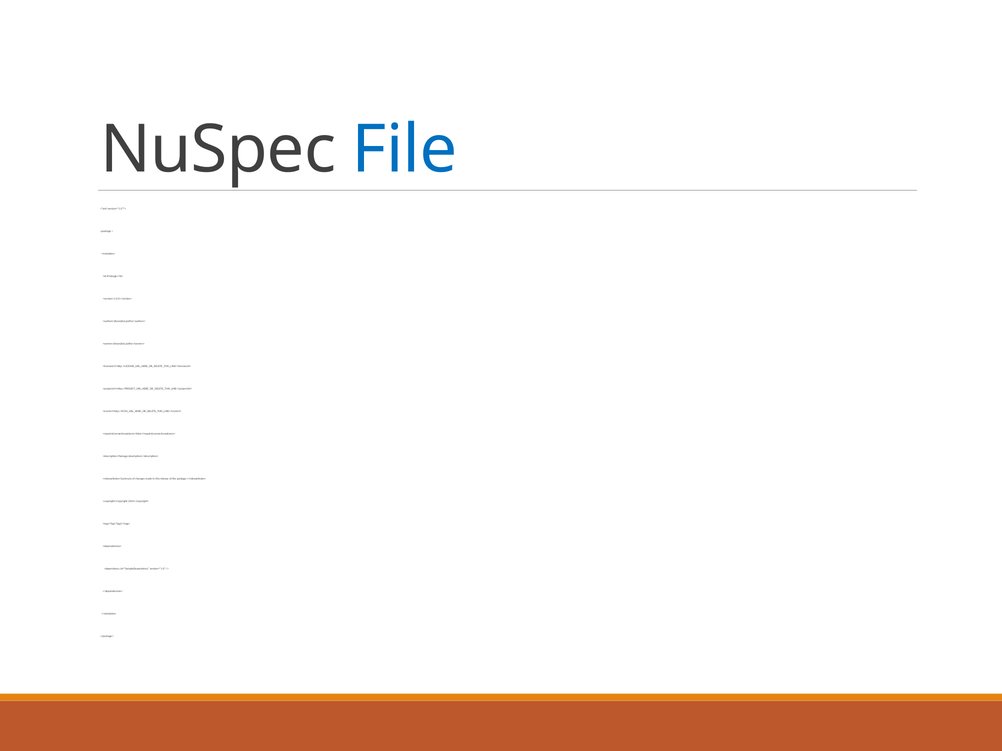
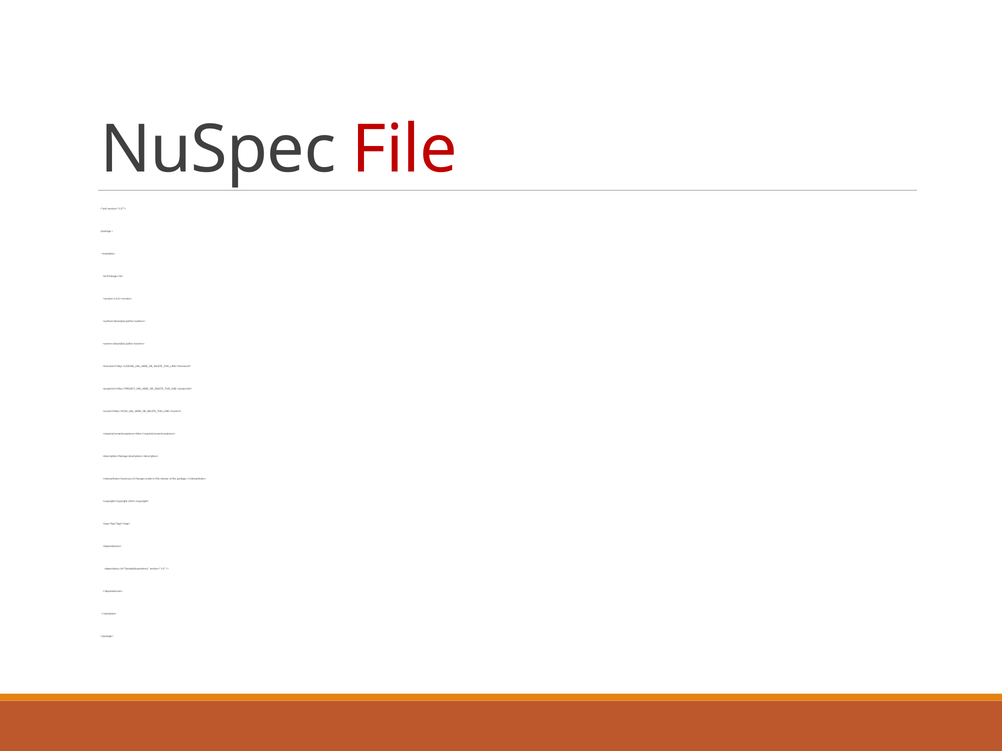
File colour: blue -> red
